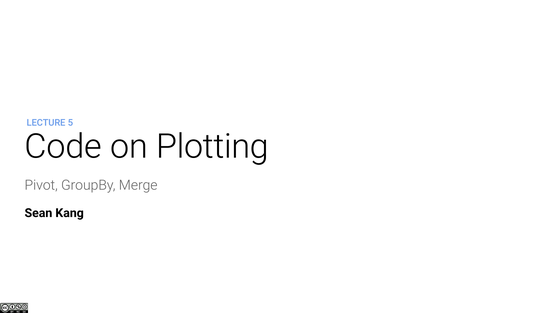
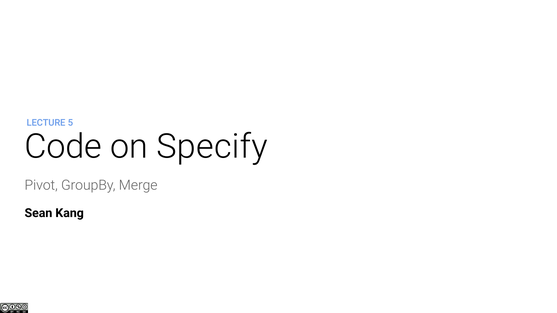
Plotting: Plotting -> Specify
